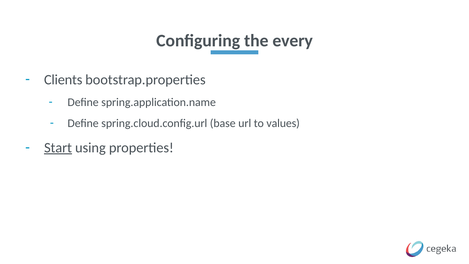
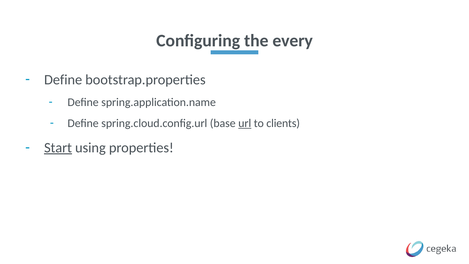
Clients at (63, 80): Clients -> Define
url underline: none -> present
values: values -> clients
